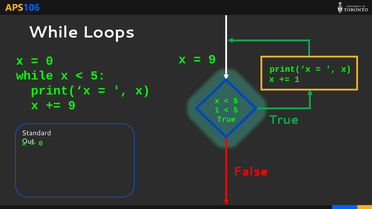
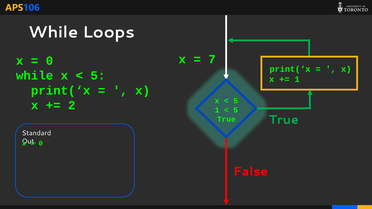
9 at (212, 59): 9 -> 7
9 at (72, 105): 9 -> 2
